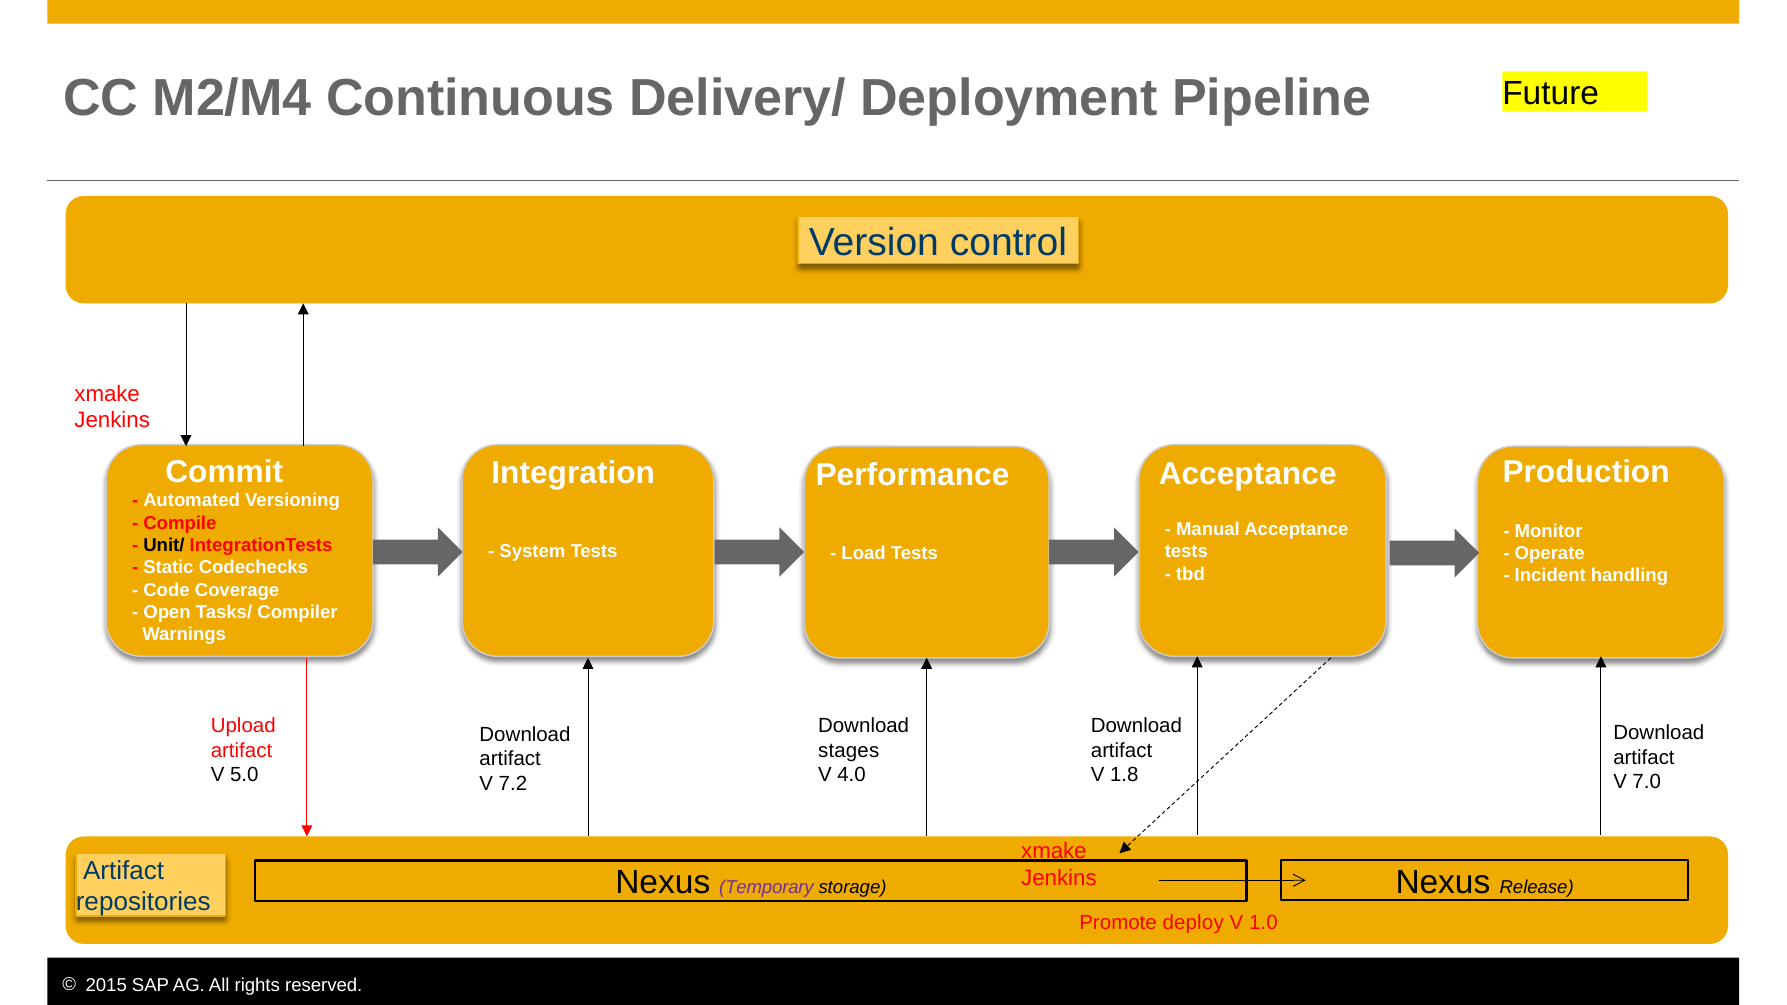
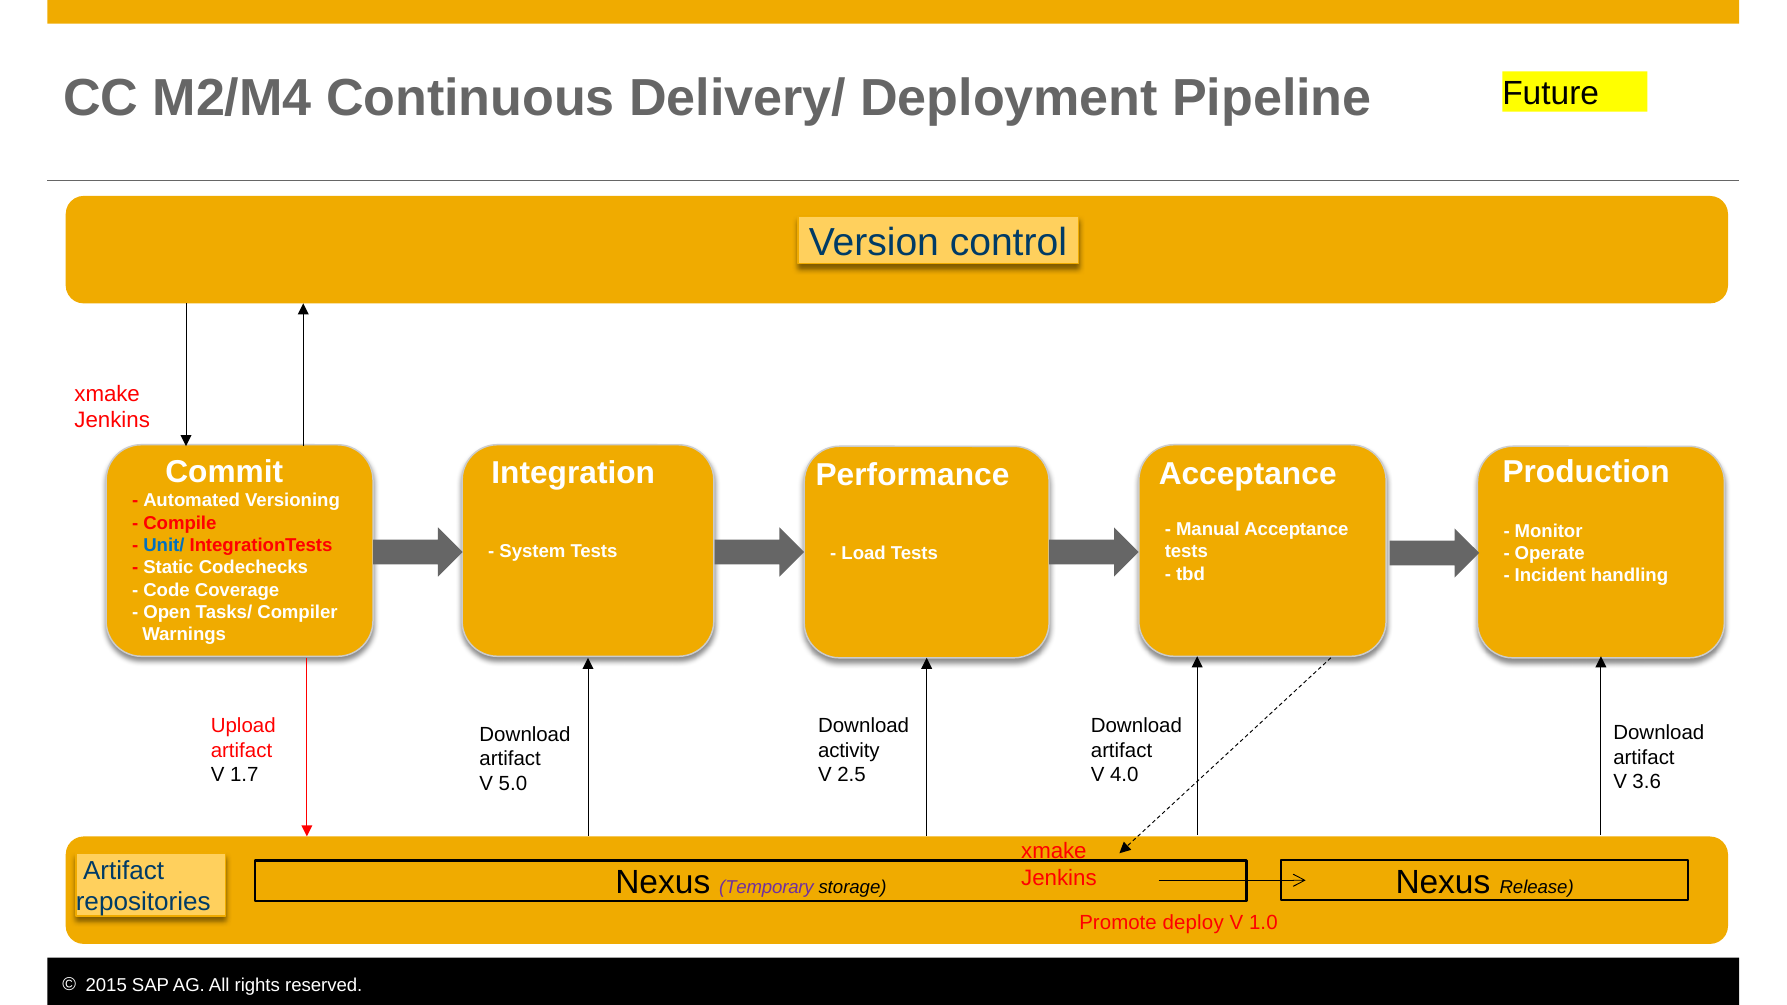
Unit/ colour: black -> blue
stages: stages -> activity
5.0: 5.0 -> 1.7
4.0: 4.0 -> 2.5
1.8: 1.8 -> 4.0
7.0: 7.0 -> 3.6
7.2: 7.2 -> 5.0
